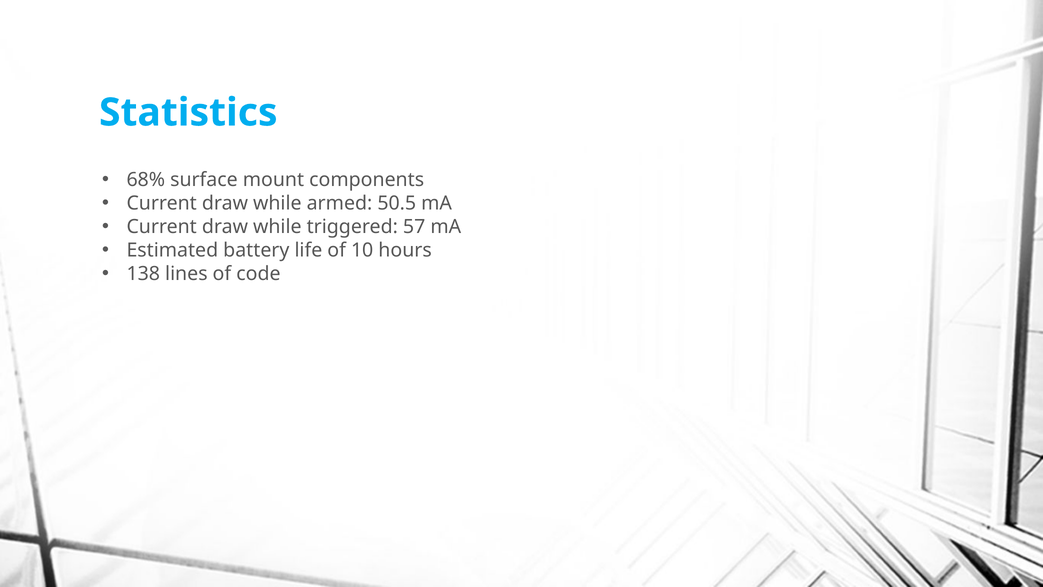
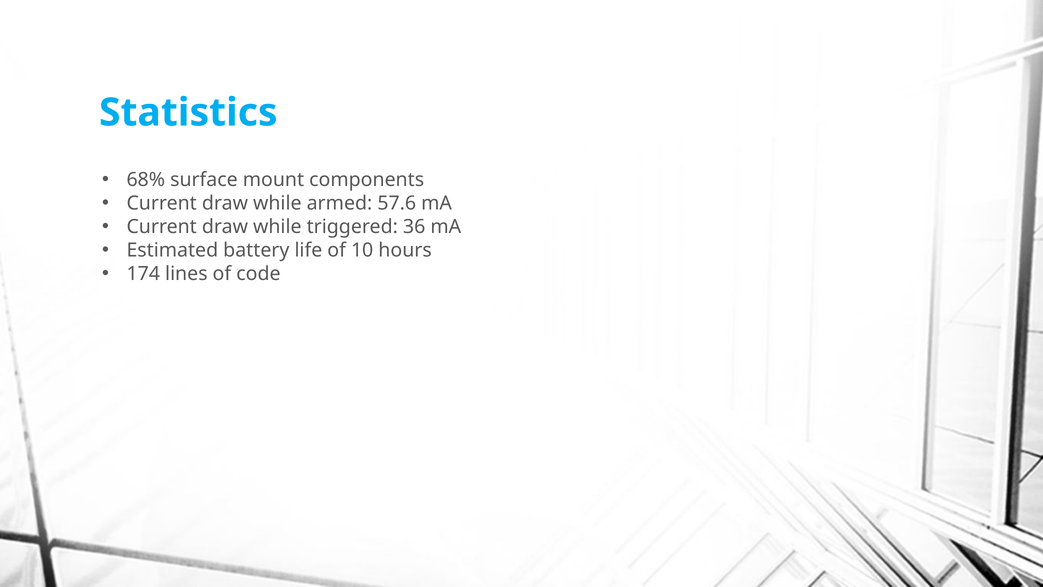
50.5: 50.5 -> 57.6
57: 57 -> 36
138: 138 -> 174
